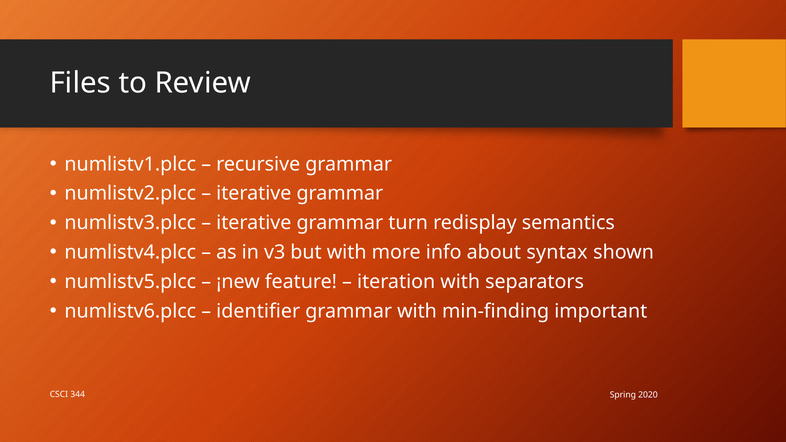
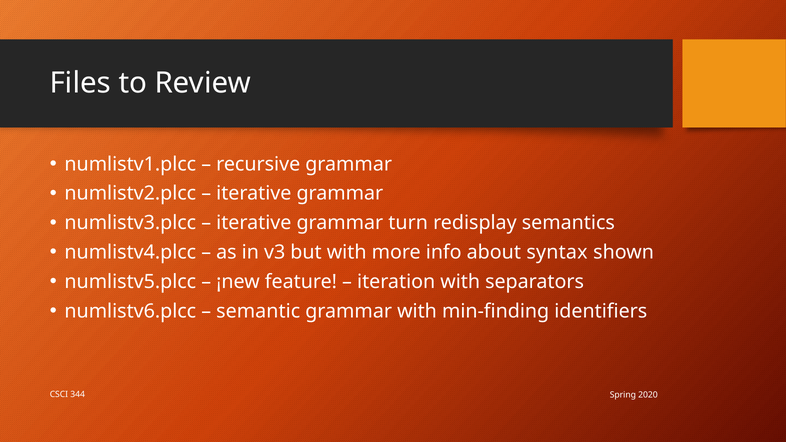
identifier: identifier -> semantic
important: important -> identifiers
